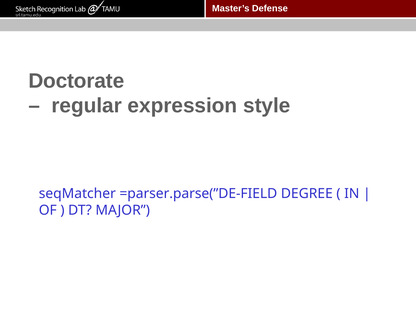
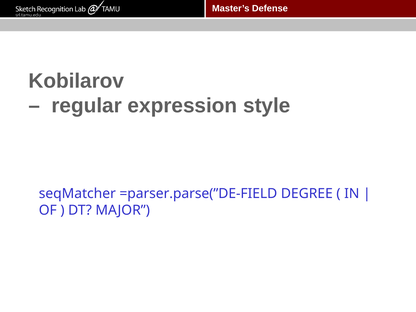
Doctorate: Doctorate -> Kobilarov
